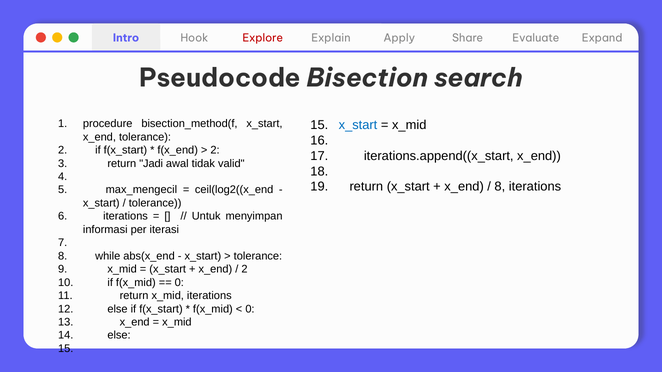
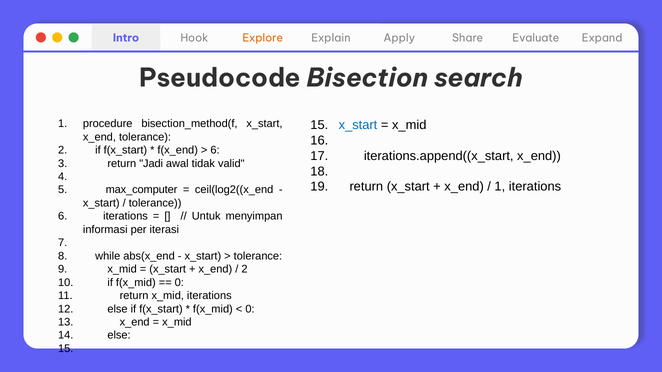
Explore colour: red -> orange
2 at (215, 150): 2 -> 6
8 at (500, 187): 8 -> 1
max_mengecil: max_mengecil -> max_computer
